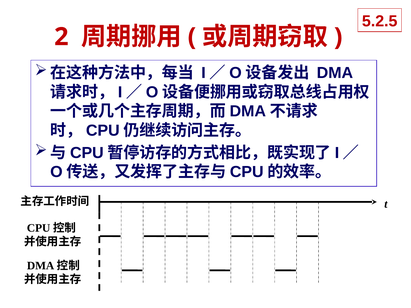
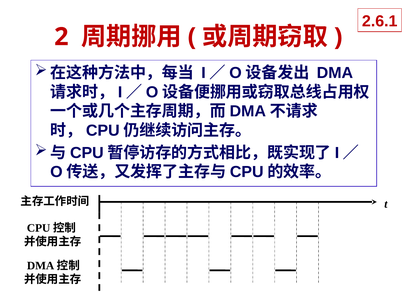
5.2.5: 5.2.5 -> 2.6.1
